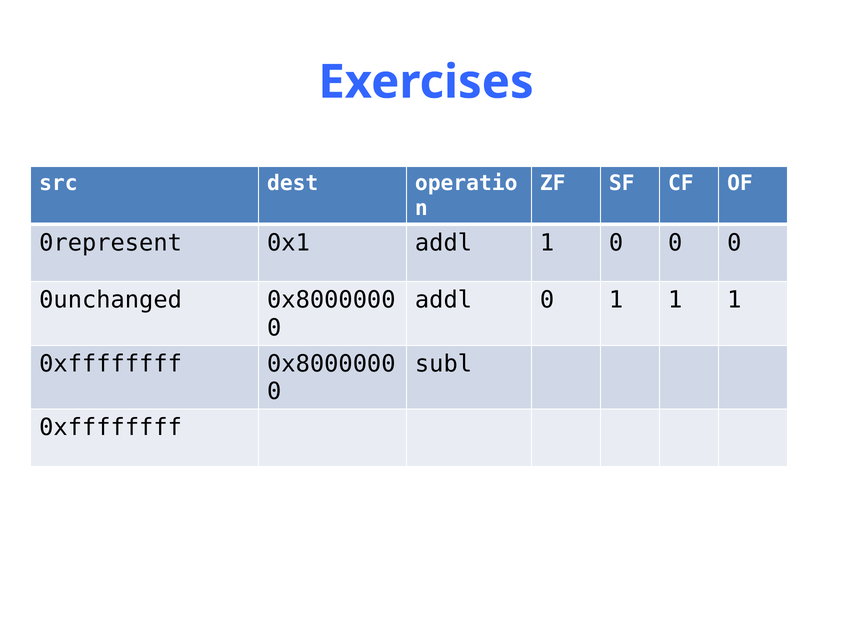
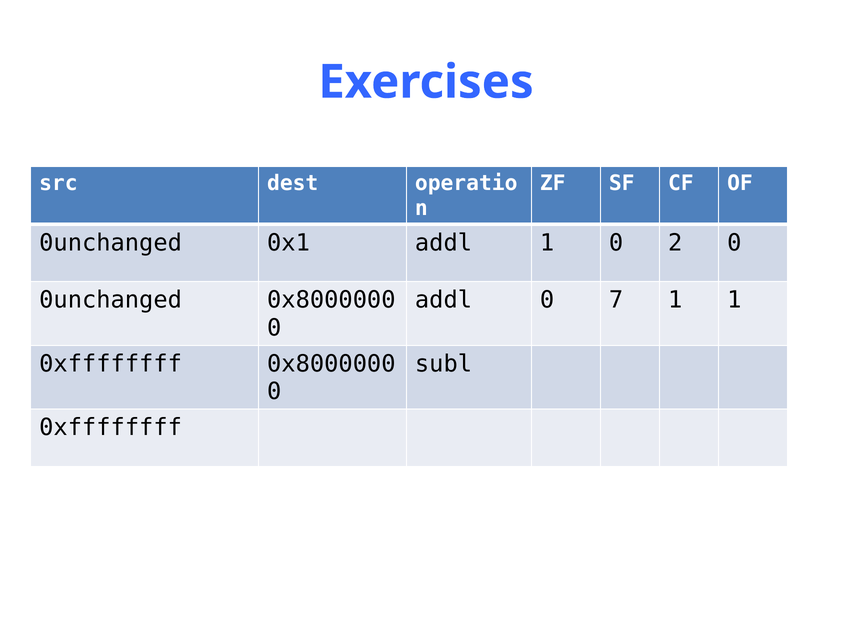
0represent at (111, 243): 0represent -> 0unchanged
1 0 0: 0 -> 2
0 1: 1 -> 7
